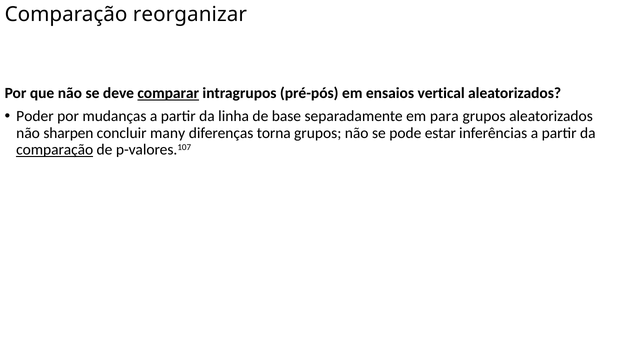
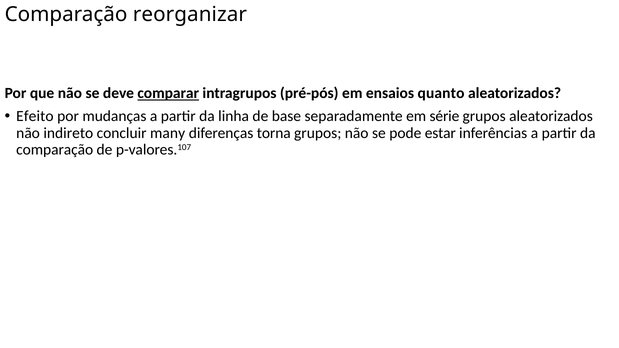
vertical: vertical -> quanto
Poder: Poder -> Efeito
para: para -> série
sharpen: sharpen -> indireto
comparação at (55, 150) underline: present -> none
